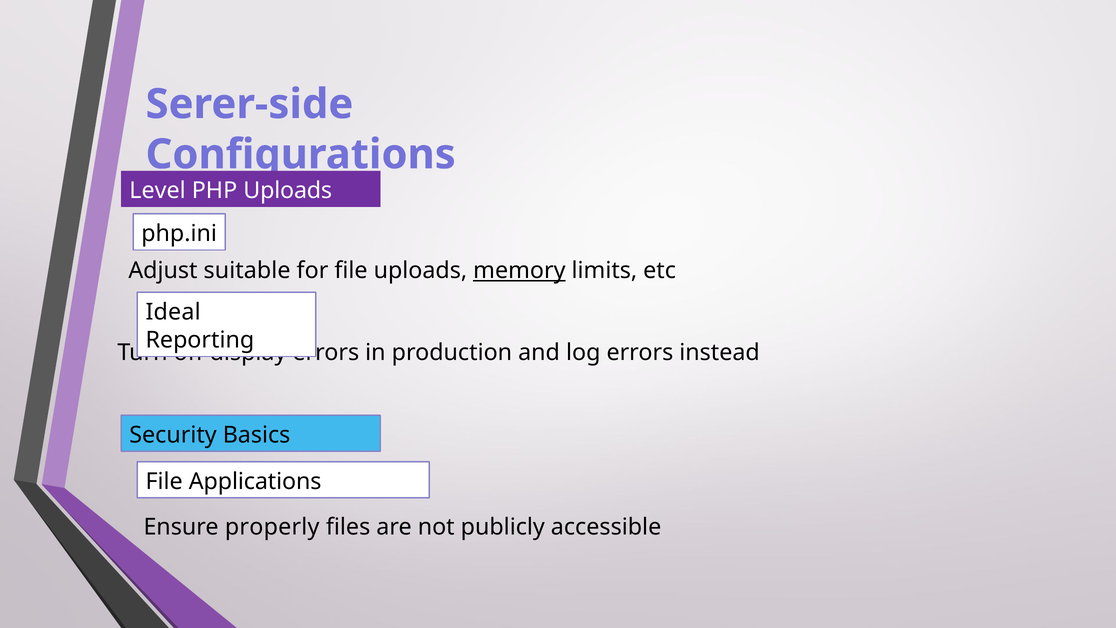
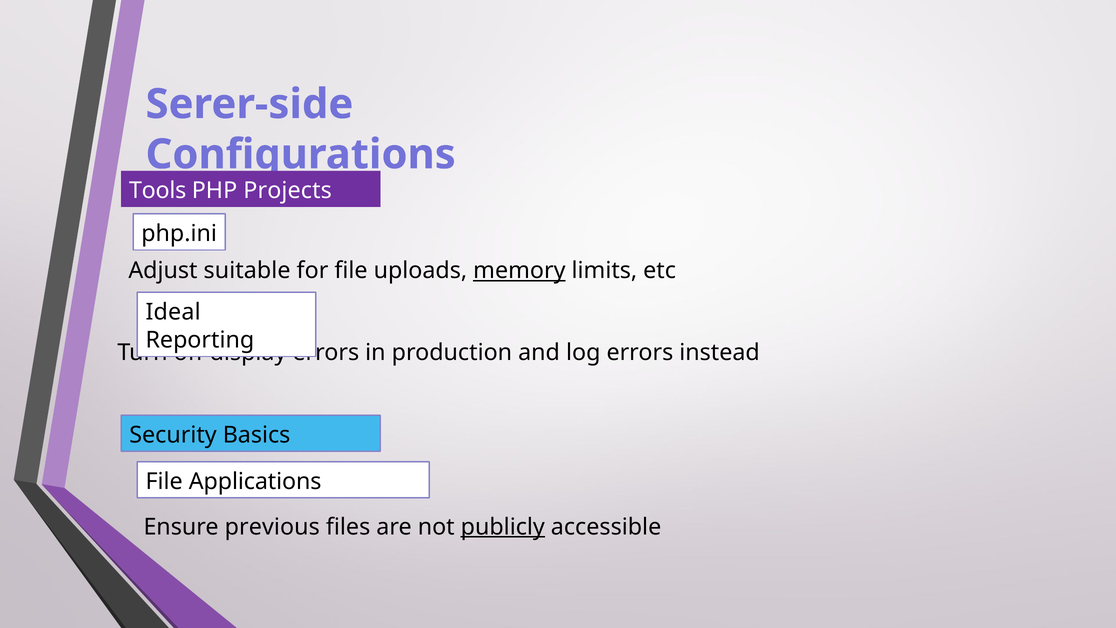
Level: Level -> Tools
PHP Uploads: Uploads -> Projects
properly: properly -> previous
publicly underline: none -> present
